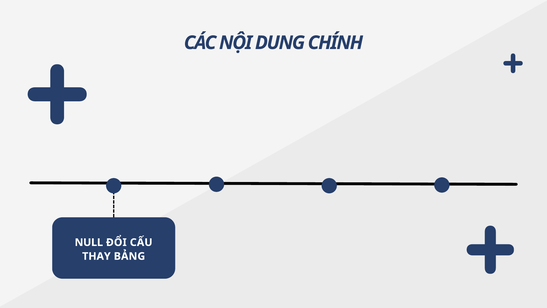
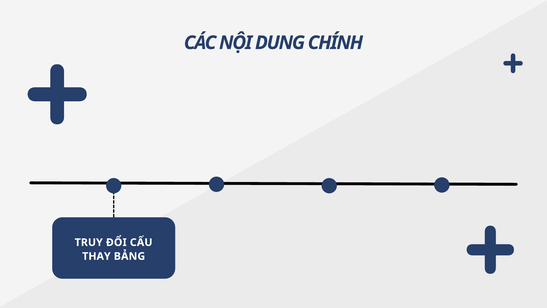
NULL: NULL -> TRUY
